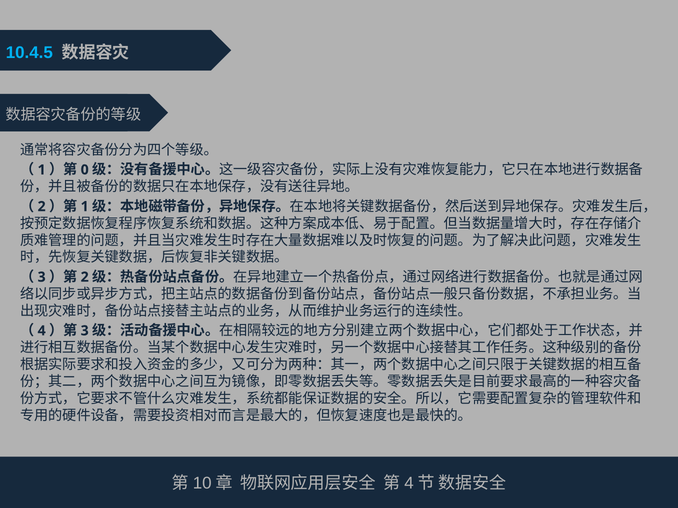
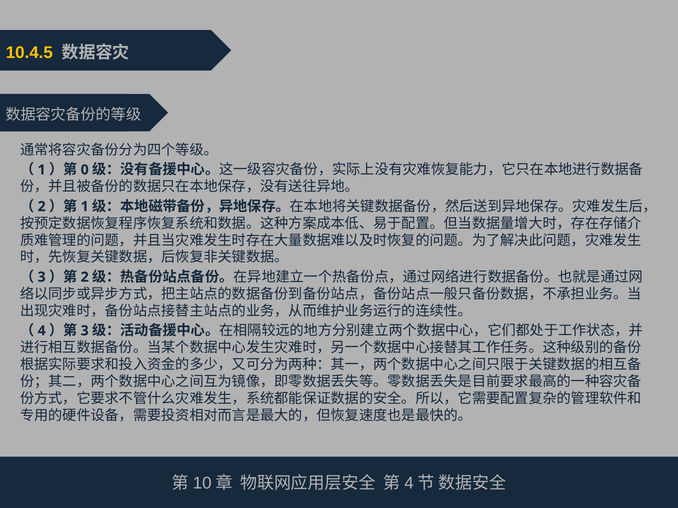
10.4.5 colour: light blue -> yellow
